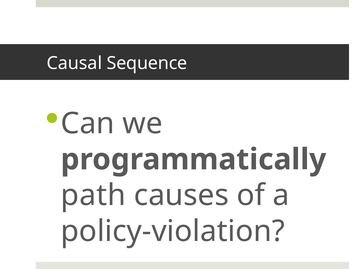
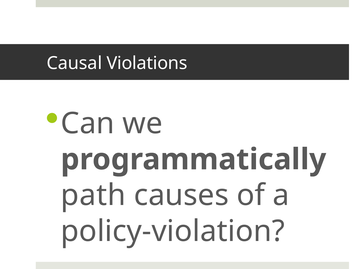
Sequence: Sequence -> Violations
